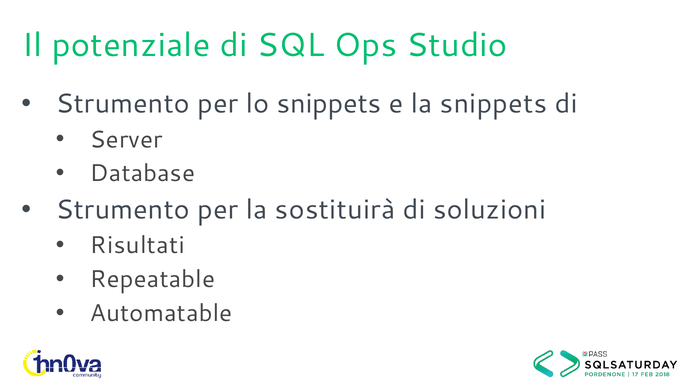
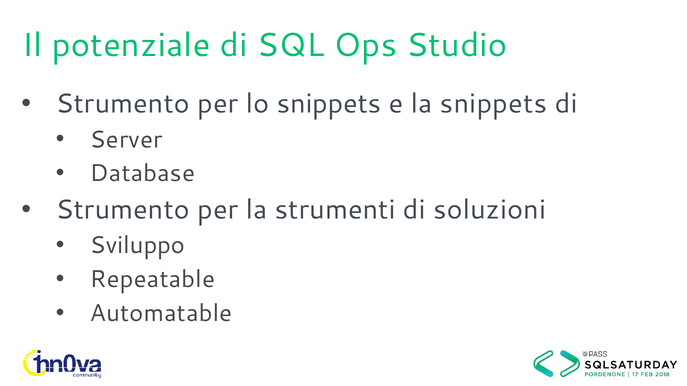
sostituirà: sostituirà -> strumenti
Risultati: Risultati -> Sviluppo
